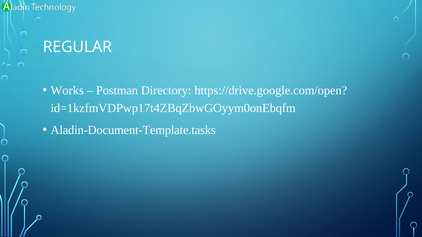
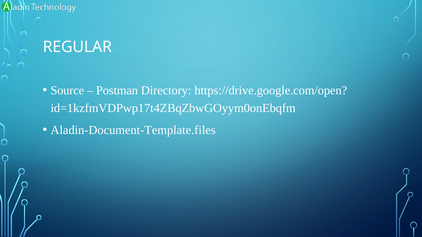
Works: Works -> Source
Aladin-Document-Template.tasks: Aladin-Document-Template.tasks -> Aladin-Document-Template.files
